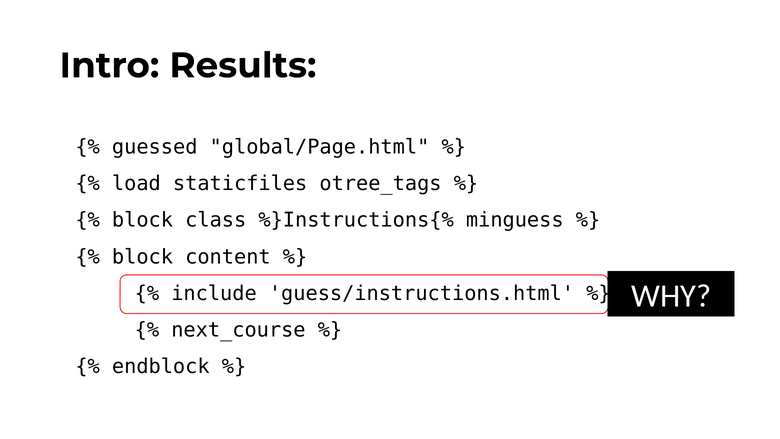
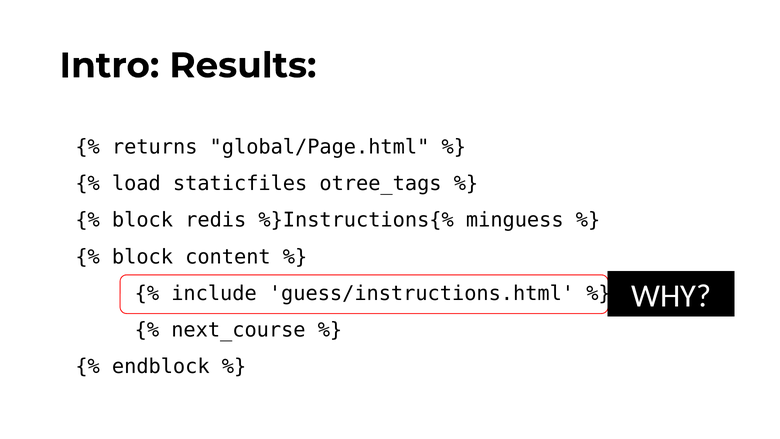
guessed: guessed -> returns
class: class -> redis
